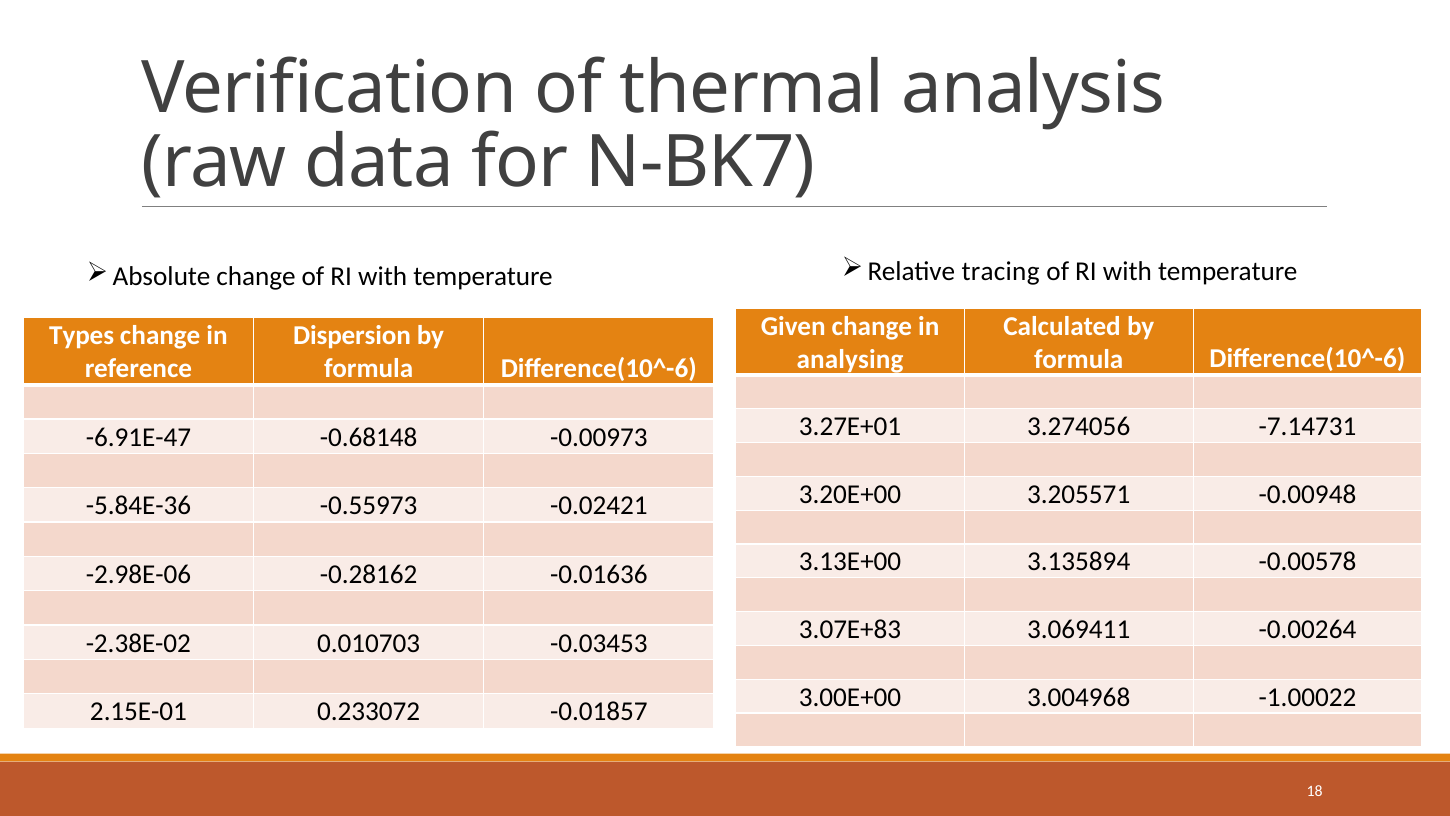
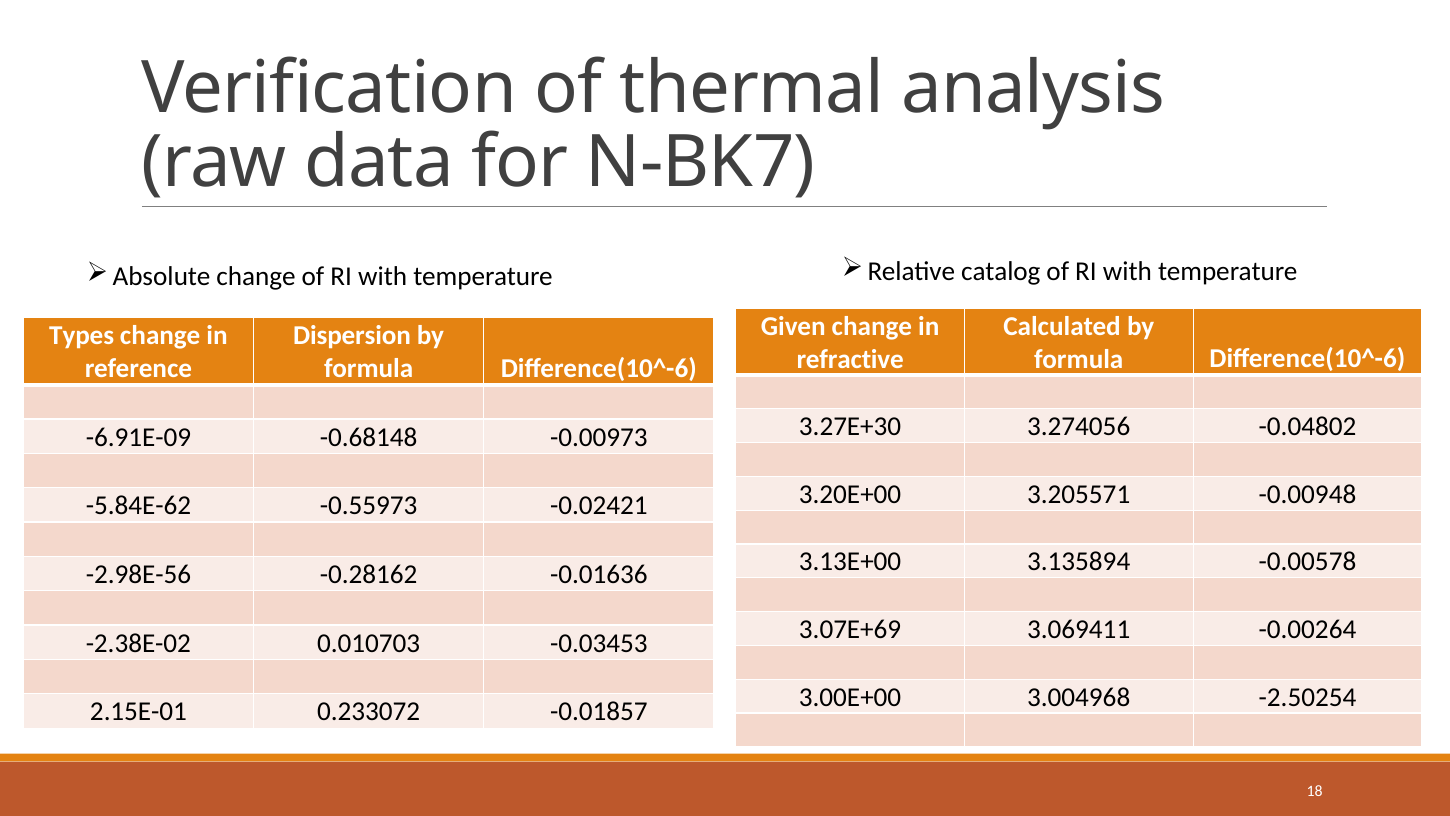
tracing: tracing -> catalog
analysing: analysing -> refractive
3.27E+01: 3.27E+01 -> 3.27E+30
-7.14731: -7.14731 -> -0.04802
-6.91E-47: -6.91E-47 -> -6.91E-09
-5.84E-36: -5.84E-36 -> -5.84E-62
-2.98E-06: -2.98E-06 -> -2.98E-56
3.07E+83: 3.07E+83 -> 3.07E+69
-1.00022: -1.00022 -> -2.50254
